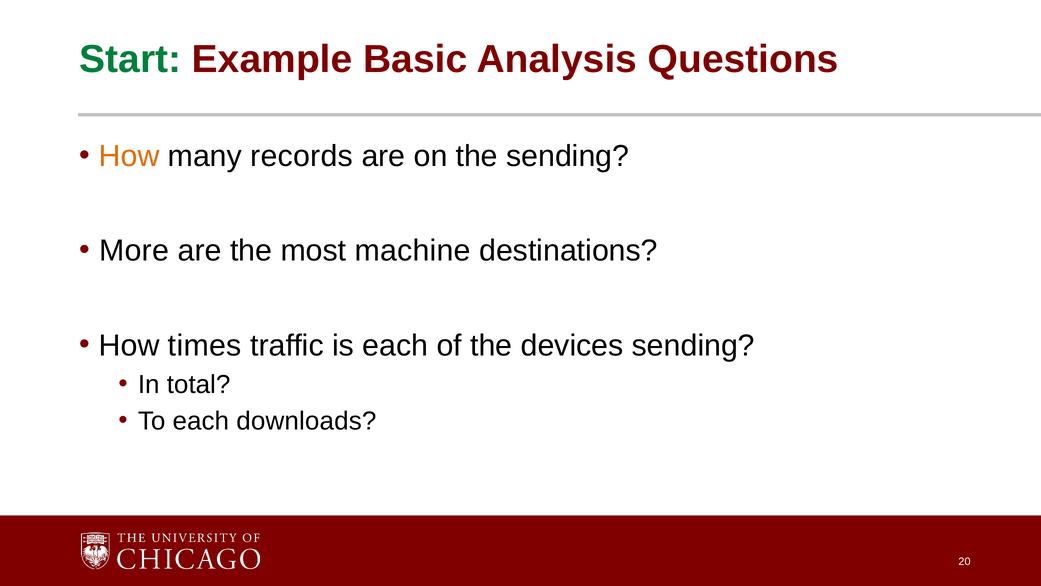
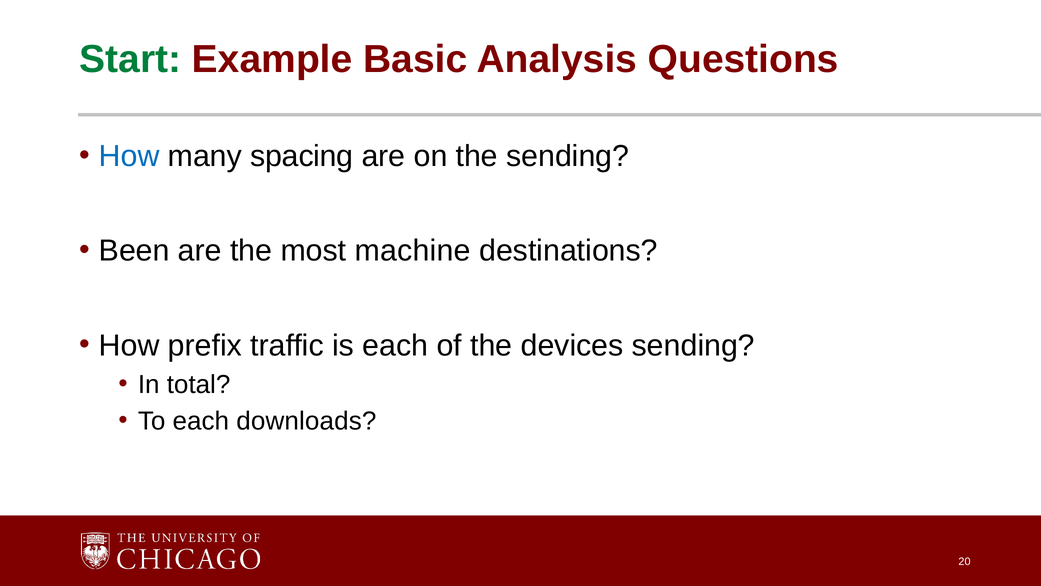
How at (129, 156) colour: orange -> blue
records: records -> spacing
More: More -> Been
times: times -> prefix
